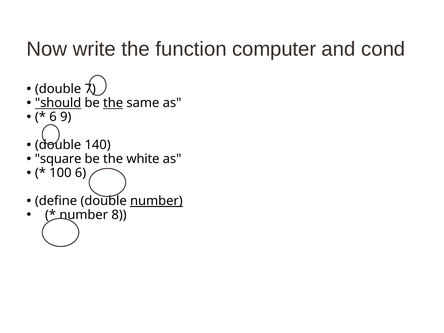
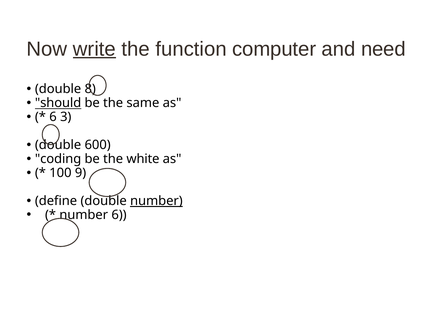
write underline: none -> present
cond: cond -> need
7: 7 -> 8
the at (113, 103) underline: present -> none
9: 9 -> 3
140: 140 -> 600
square: square -> coding
100 6: 6 -> 9
number 8: 8 -> 6
